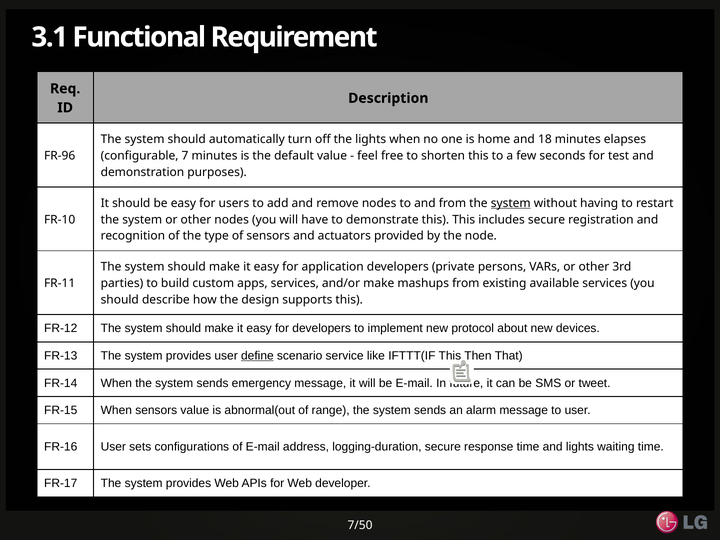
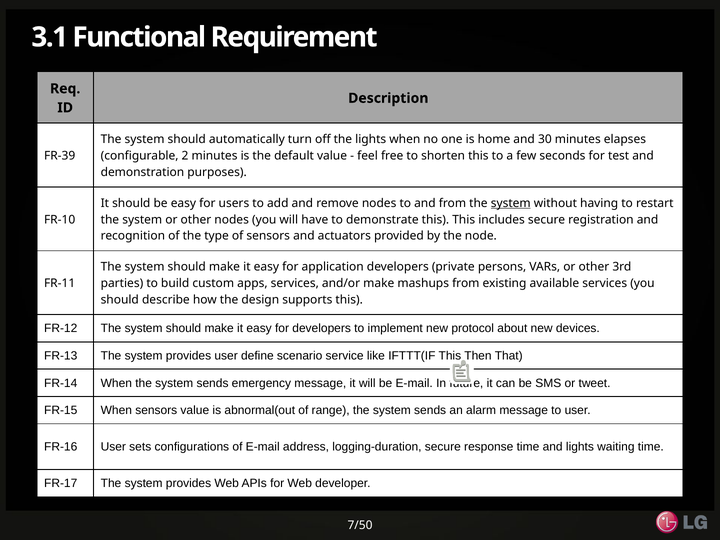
18: 18 -> 30
FR-96: FR-96 -> FR-39
7: 7 -> 2
define underline: present -> none
